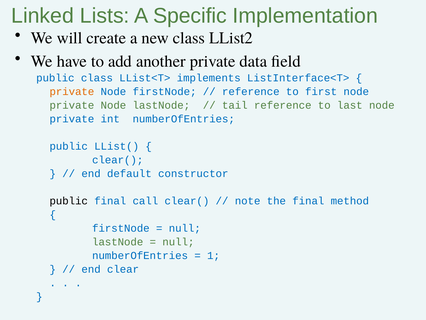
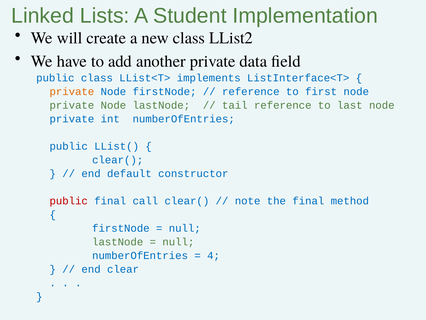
Specific: Specific -> Student
public at (69, 201) colour: black -> red
1: 1 -> 4
